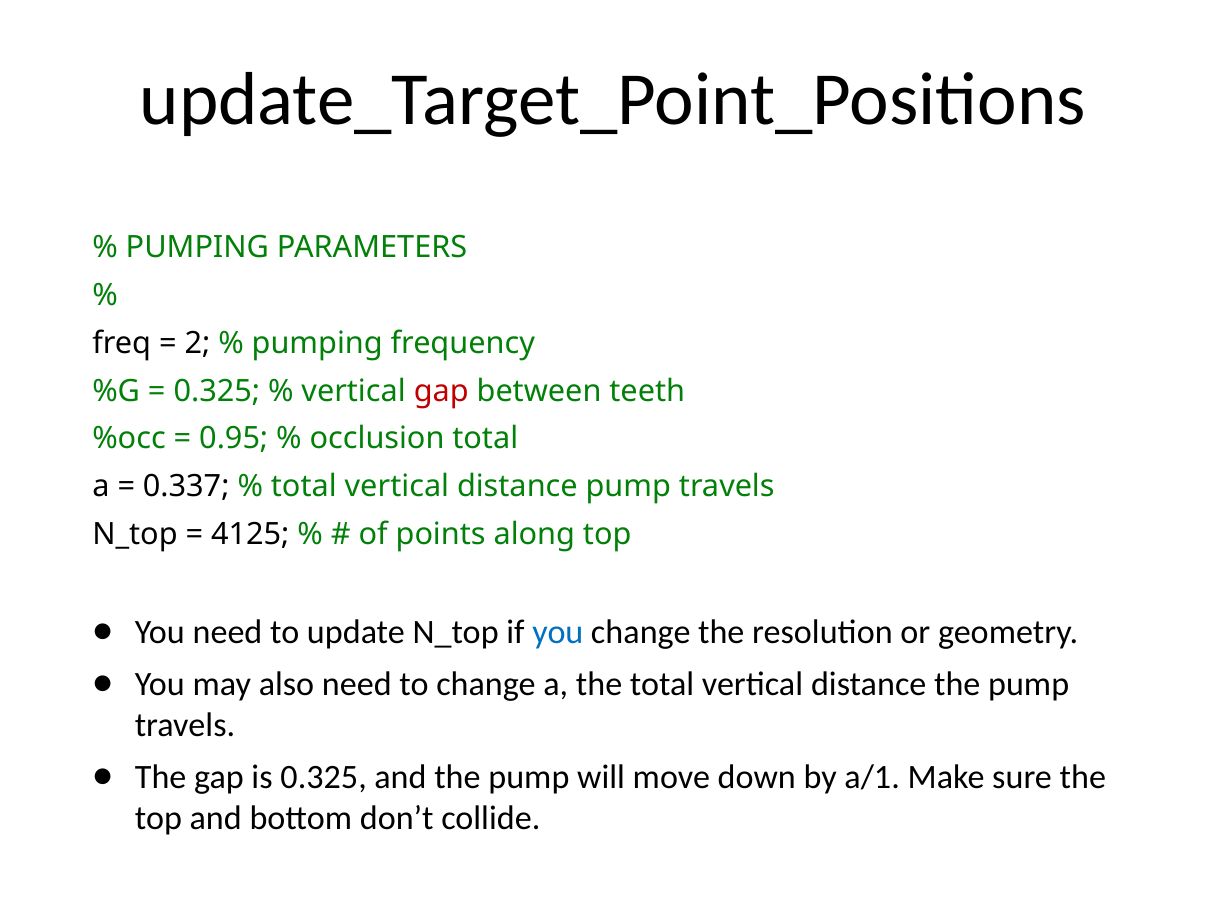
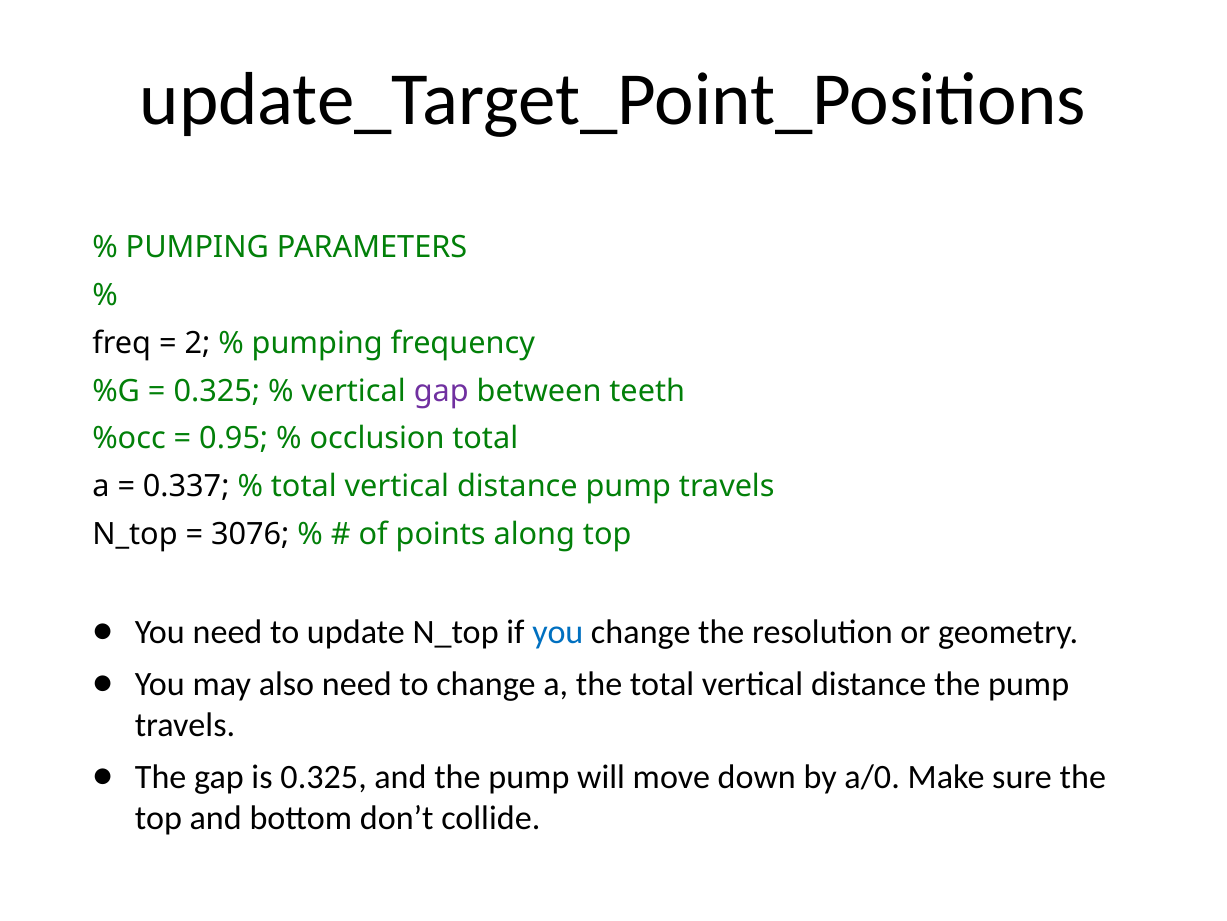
gap at (441, 391) colour: red -> purple
4125: 4125 -> 3076
a/1: a/1 -> a/0
